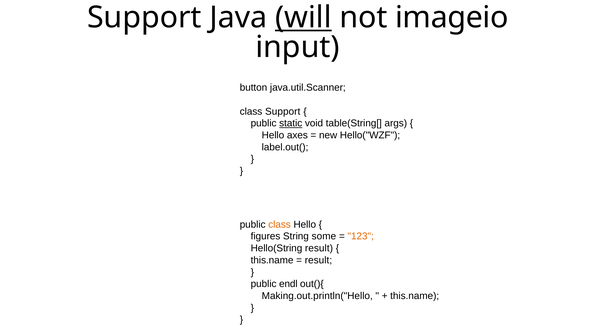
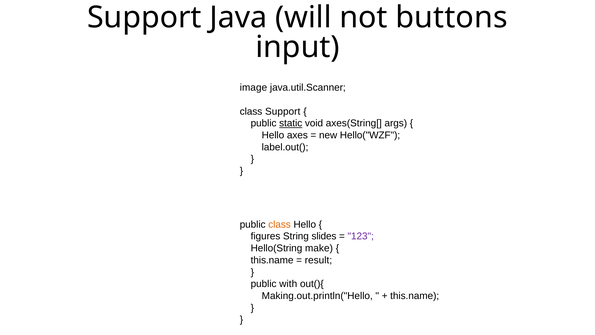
will underline: present -> none
imageio: imageio -> buttons
button: button -> image
table(String[: table(String[ -> axes(String[
some: some -> slides
123 colour: orange -> purple
Hello(String result: result -> make
endl: endl -> with
